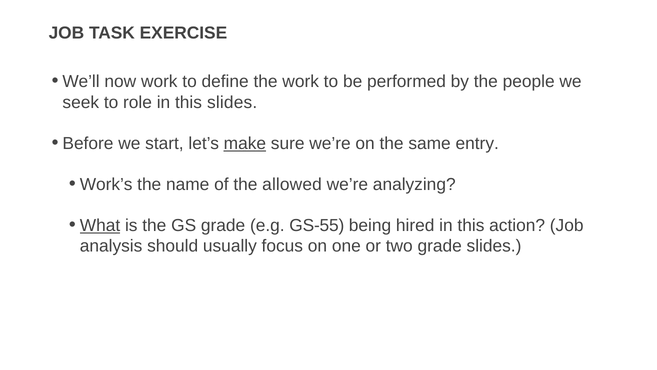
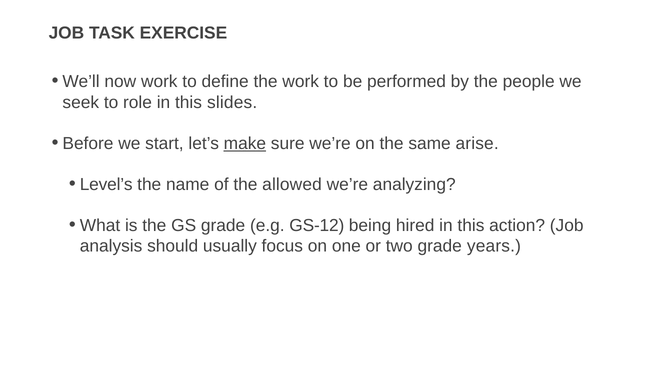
entry: entry -> arise
Work’s: Work’s -> Level’s
What underline: present -> none
GS-55: GS-55 -> GS-12
grade slides: slides -> years
